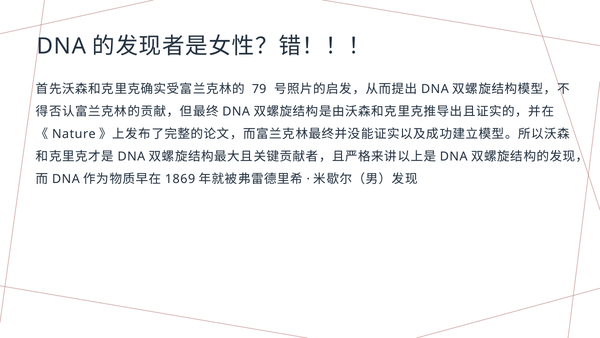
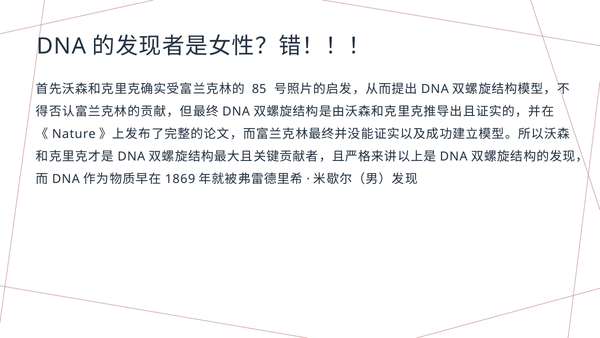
79: 79 -> 85
